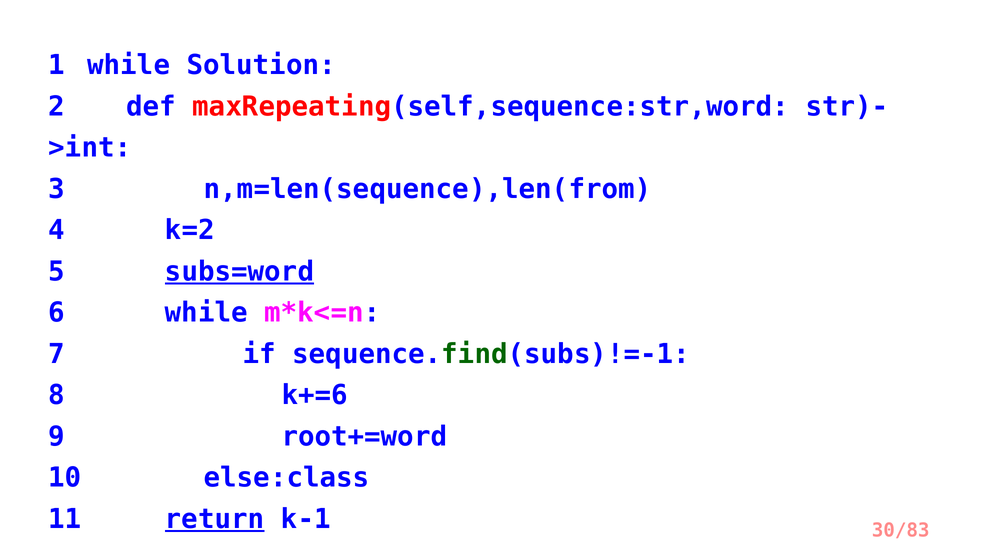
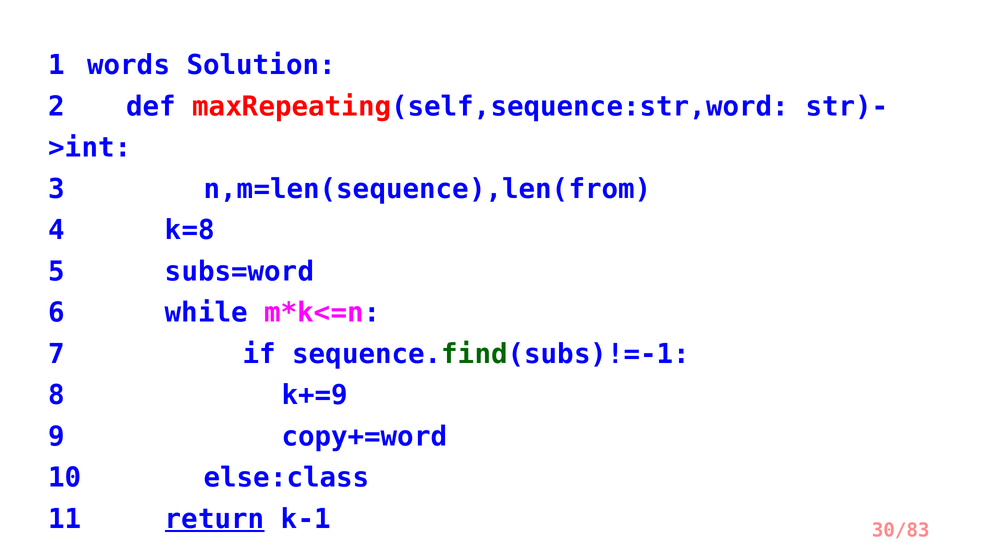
1 while: while -> words
k=2: k=2 -> k=8
subs=word underline: present -> none
k+=6: k+=6 -> k+=9
root+=word: root+=word -> copy+=word
